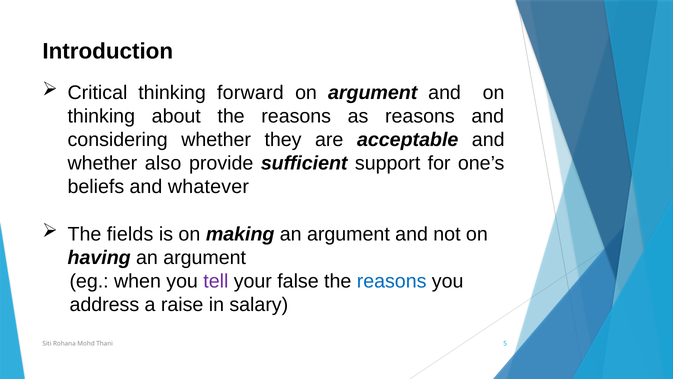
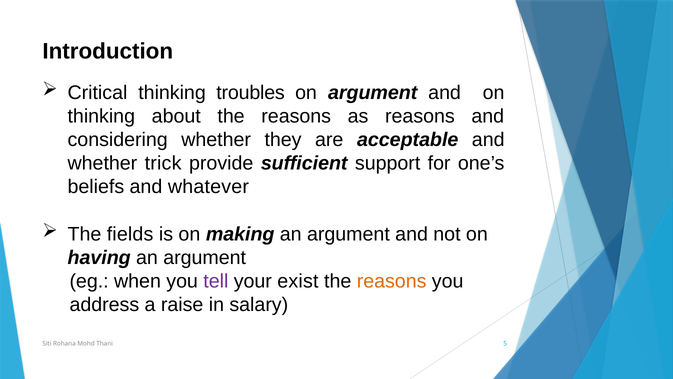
forward: forward -> troubles
also: also -> trick
false: false -> exist
reasons at (392, 281) colour: blue -> orange
